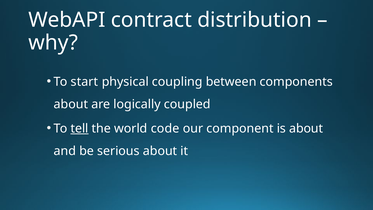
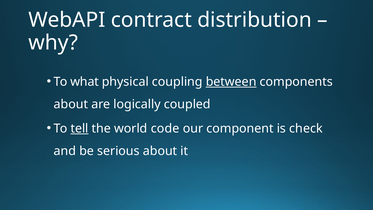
start: start -> what
between underline: none -> present
is about: about -> check
